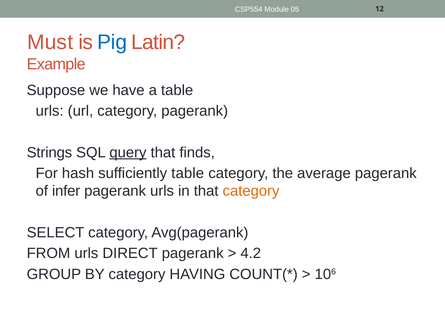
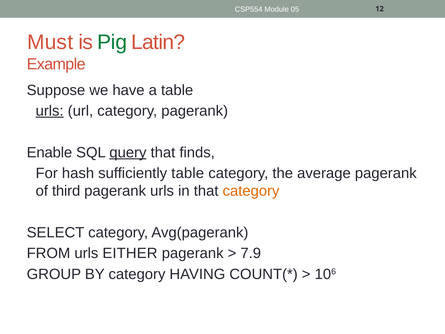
Pig colour: blue -> green
urls at (50, 111) underline: none -> present
Strings: Strings -> Enable
infer: infer -> third
DIRECT: DIRECT -> EITHER
4.2: 4.2 -> 7.9
